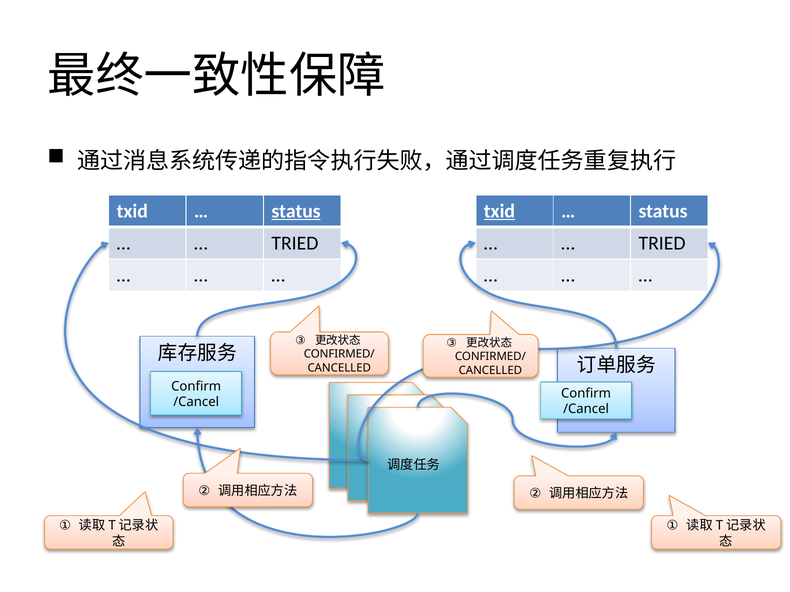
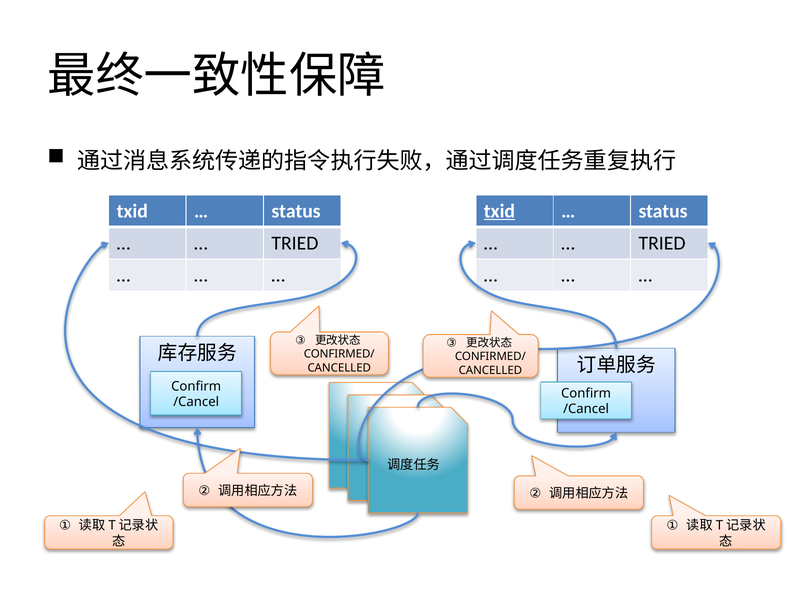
status at (296, 211) underline: present -> none
